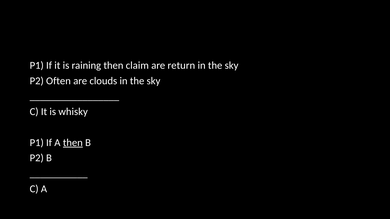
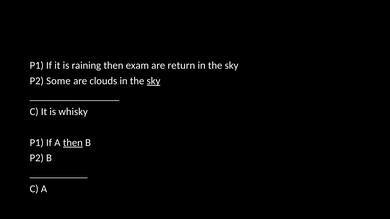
claim: claim -> exam
Often: Often -> Some
sky at (153, 81) underline: none -> present
